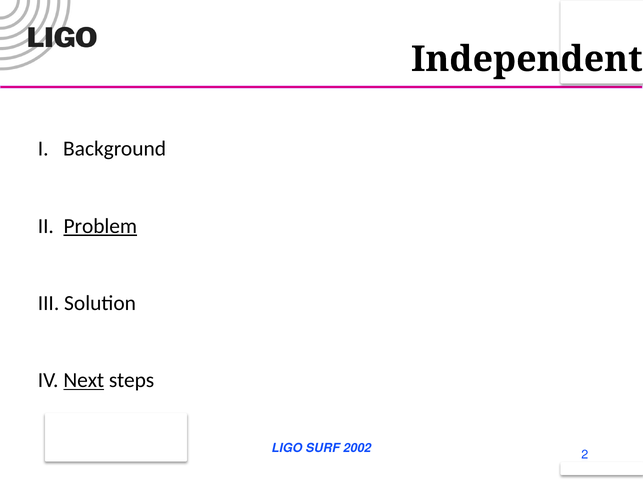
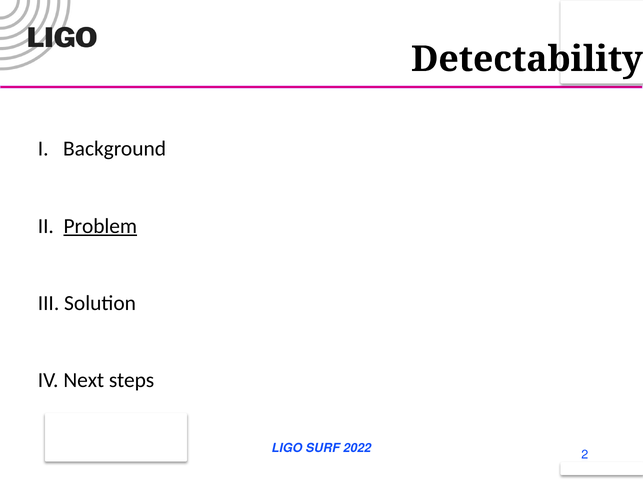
Independent: Independent -> Detectability
Next underline: present -> none
2002: 2002 -> 2022
